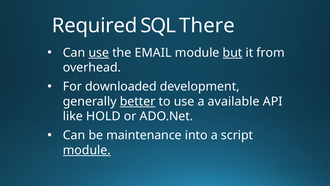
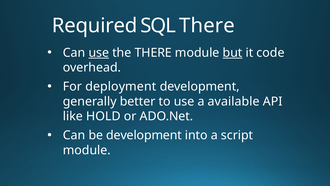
the EMAIL: EMAIL -> THERE
from: from -> code
downloaded: downloaded -> deployment
better underline: present -> none
be maintenance: maintenance -> development
module at (87, 150) underline: present -> none
